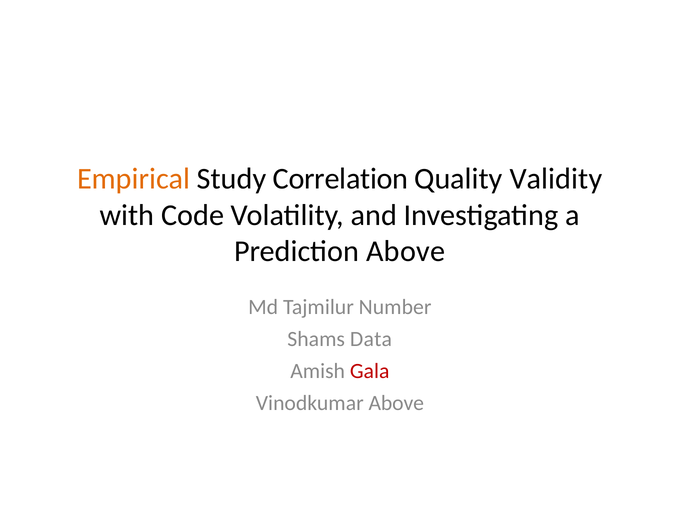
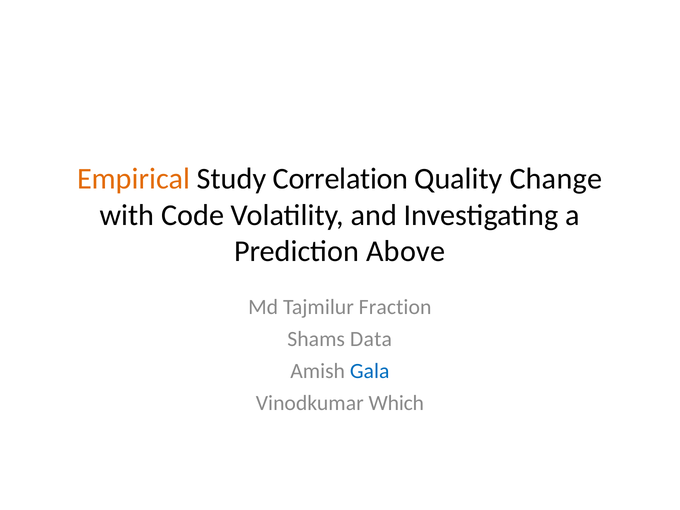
Validity: Validity -> Change
Number: Number -> Fraction
Gala colour: red -> blue
Vinodkumar Above: Above -> Which
